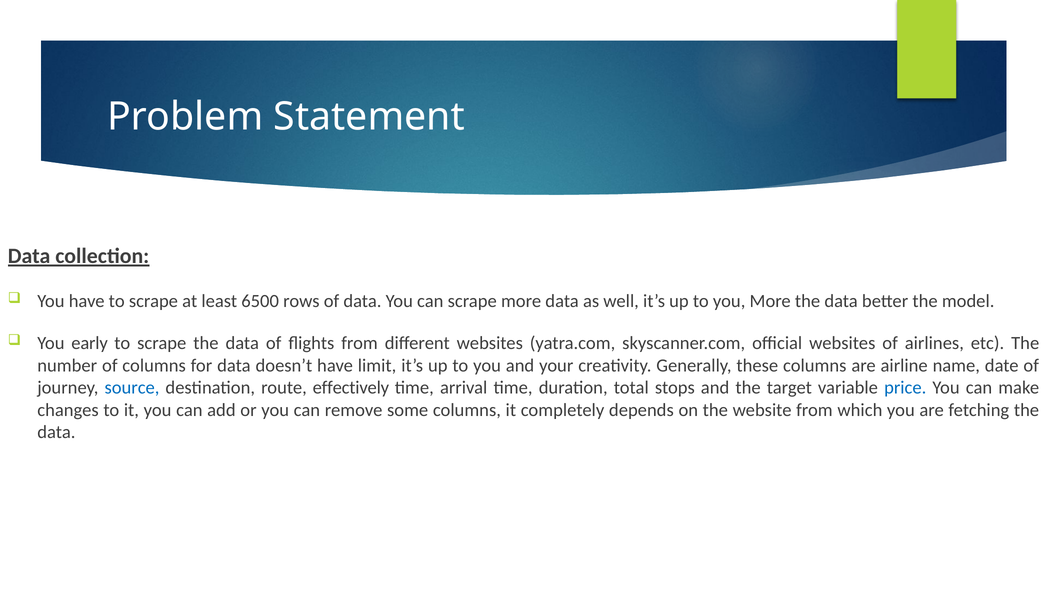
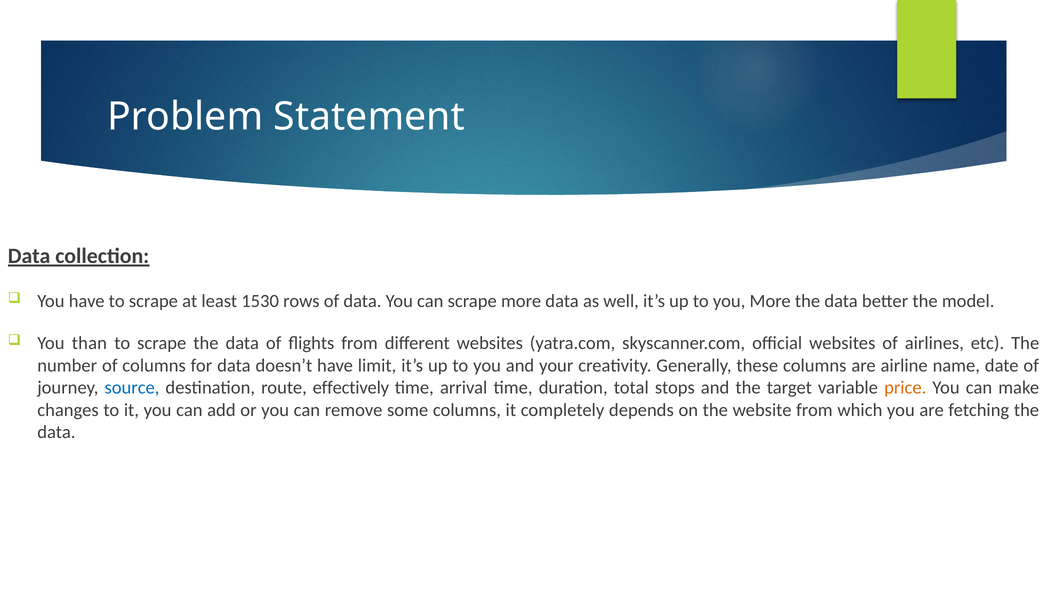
6500: 6500 -> 1530
early: early -> than
price colour: blue -> orange
